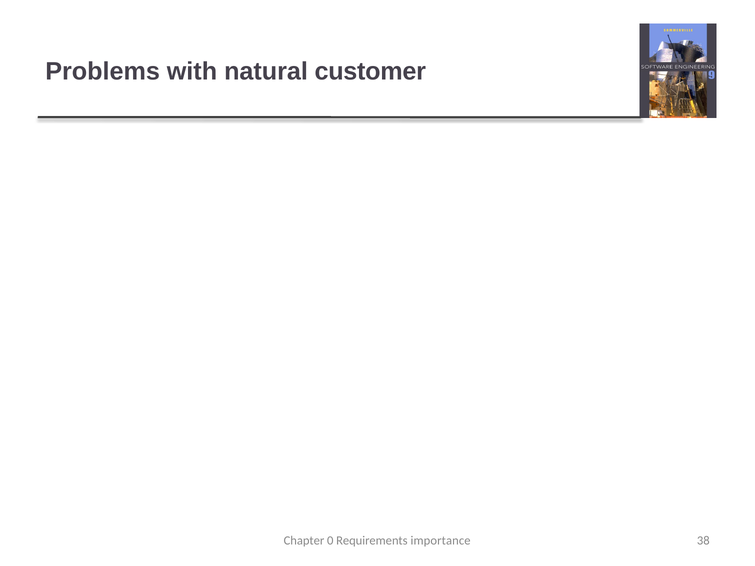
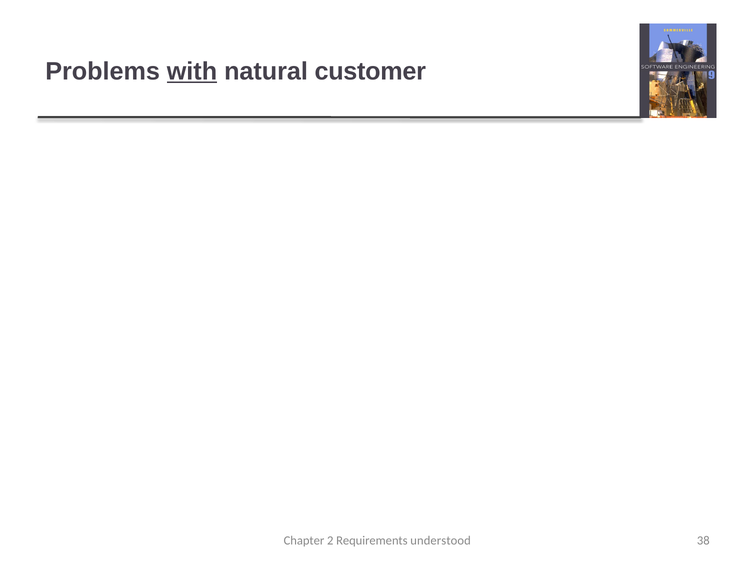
with underline: none -> present
0: 0 -> 2
importance: importance -> understood
